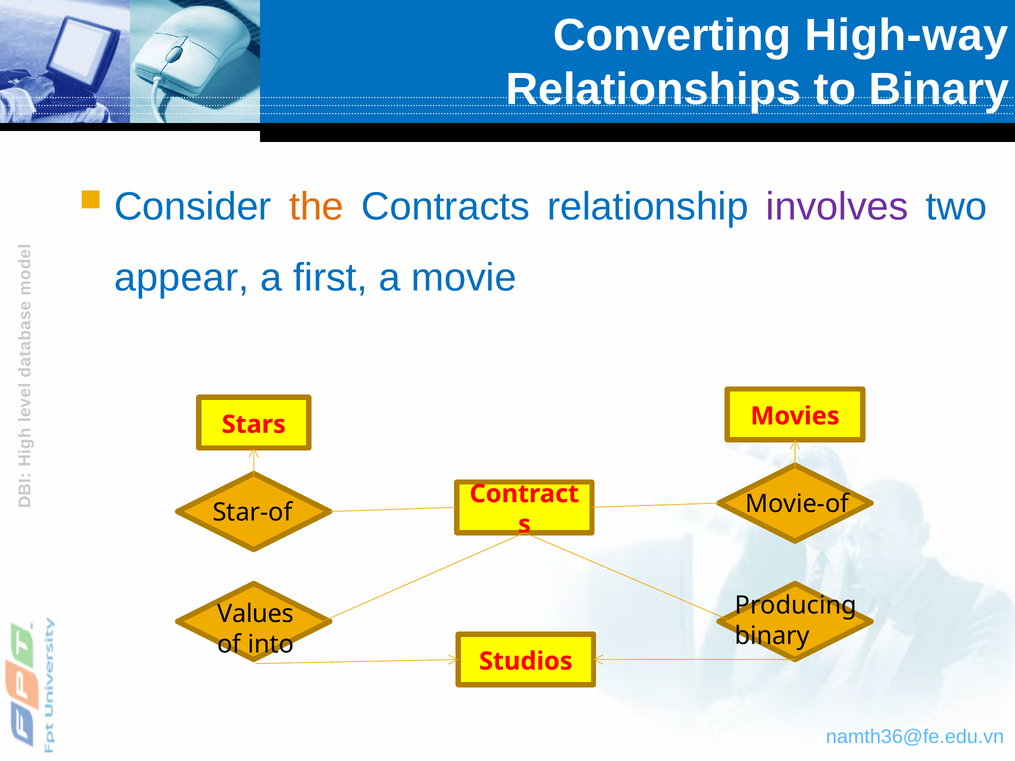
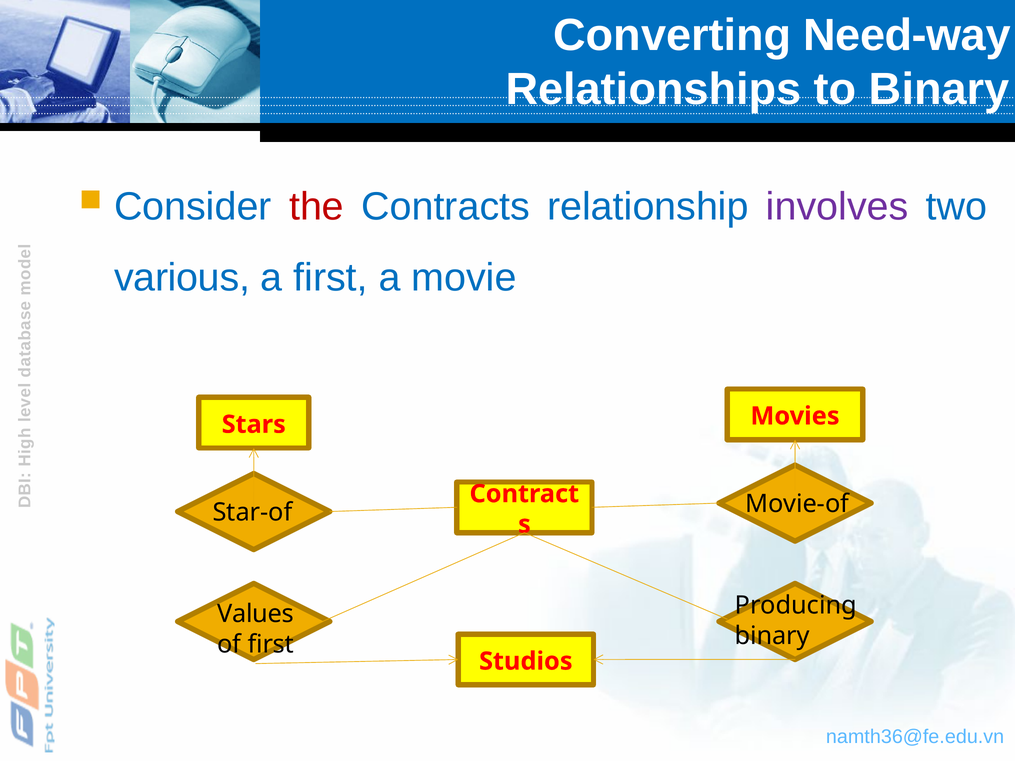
High-way: High-way -> Need-way
the colour: orange -> red
appear: appear -> various
of into: into -> first
